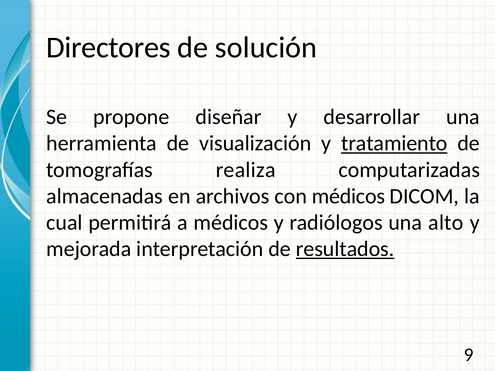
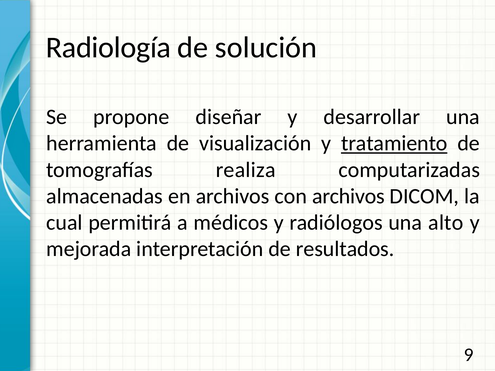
Directores: Directores -> Radiología
con médicos: médicos -> archivos
resultados underline: present -> none
